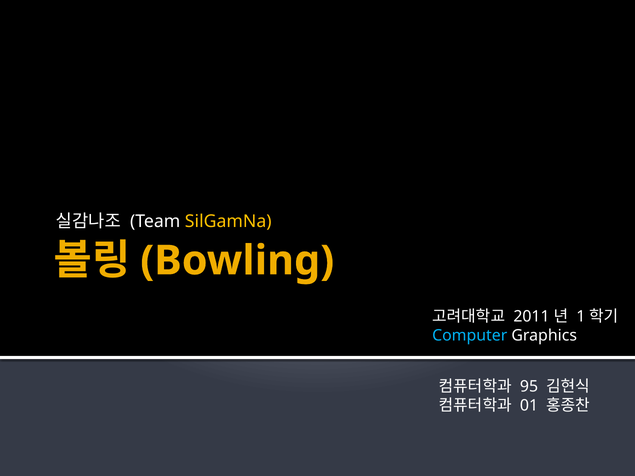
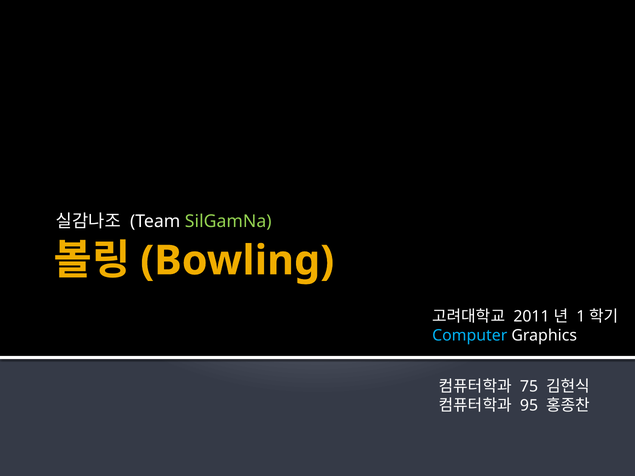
SilGamNa colour: yellow -> light green
95: 95 -> 75
01: 01 -> 95
